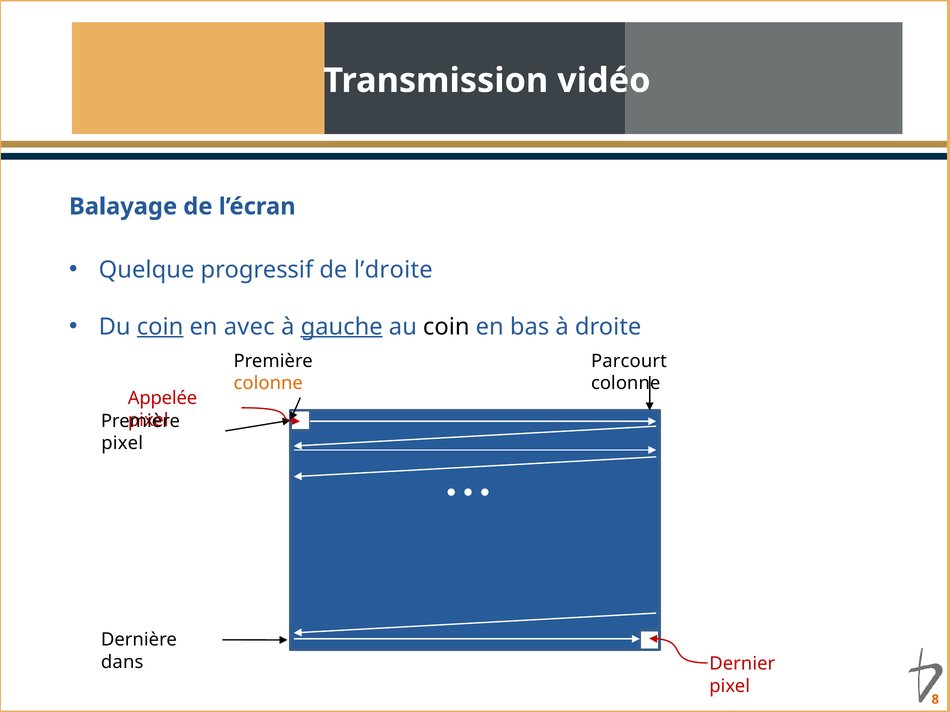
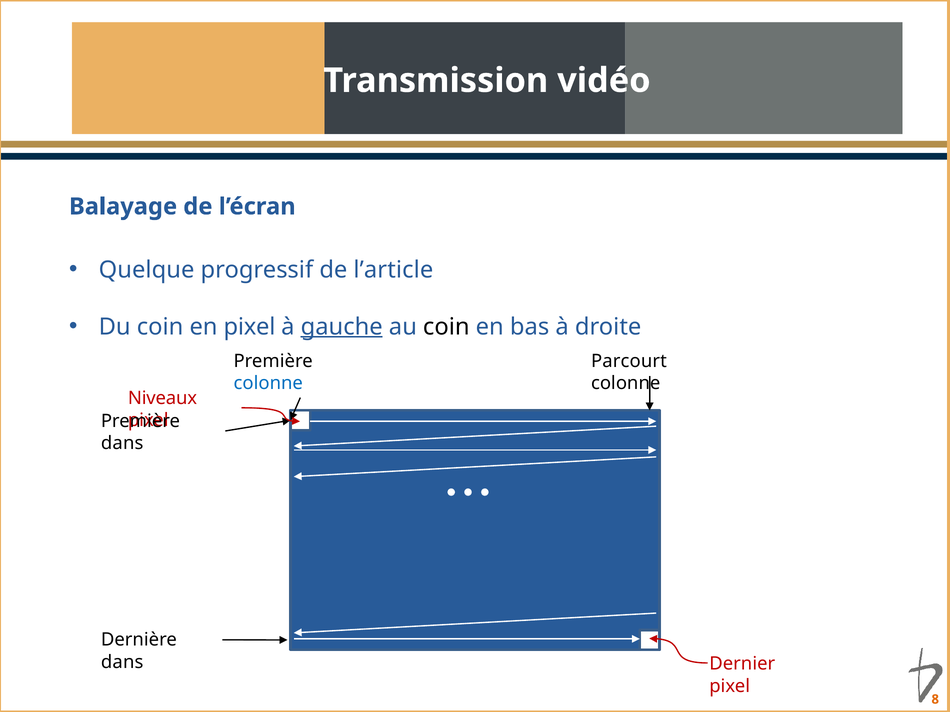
l’droite: l’droite -> l’article
coin at (160, 327) underline: present -> none
en avec: avec -> pixel
colonne at (268, 383) colour: orange -> blue
Appelée: Appelée -> Niveaux
pixel at (122, 444): pixel -> dans
